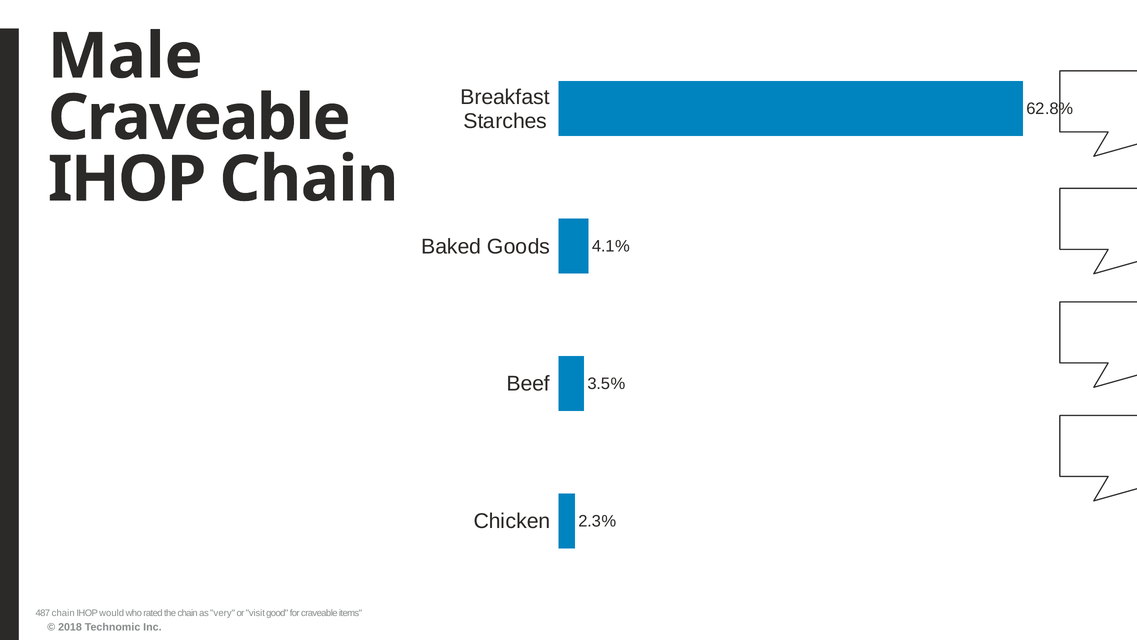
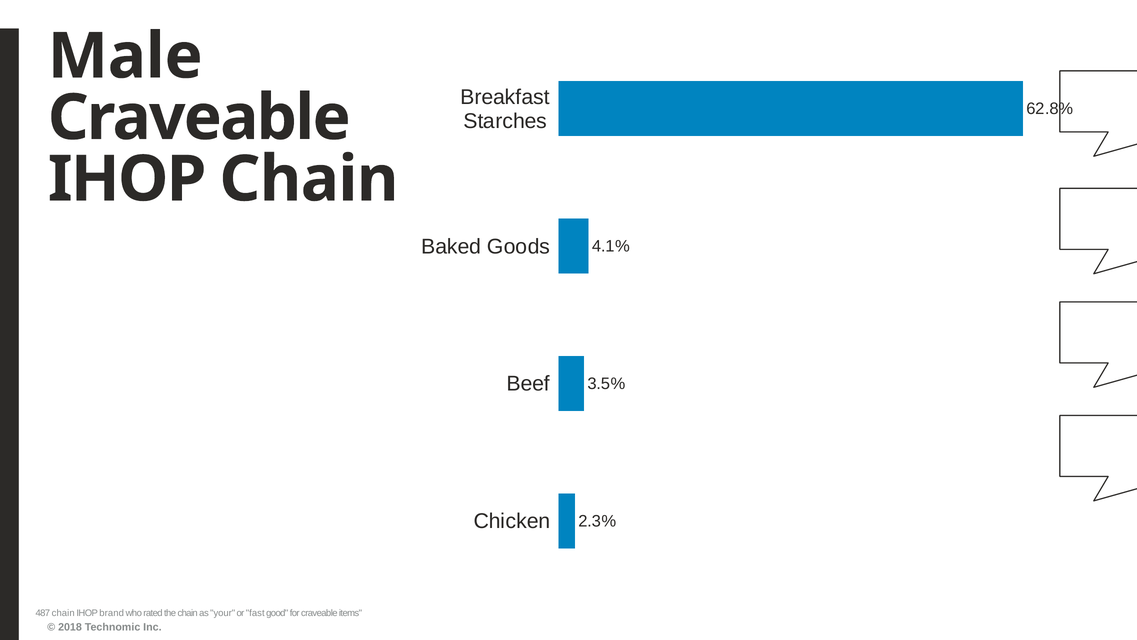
would: would -> brand
very: very -> your
visit: visit -> fast
